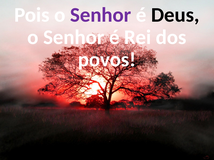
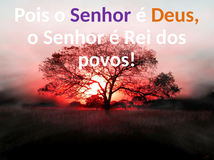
Deus colour: black -> orange
